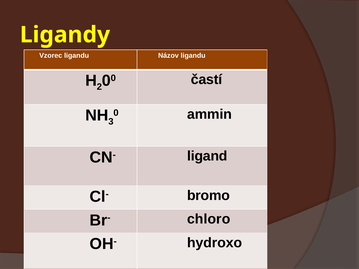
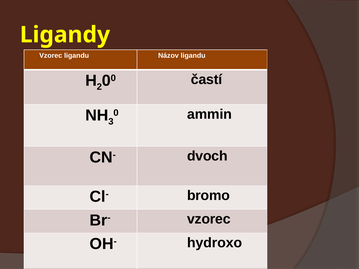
ligand: ligand -> dvoch
Br- chloro: chloro -> vzorec
